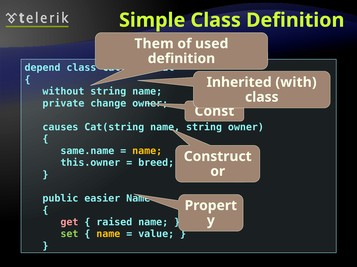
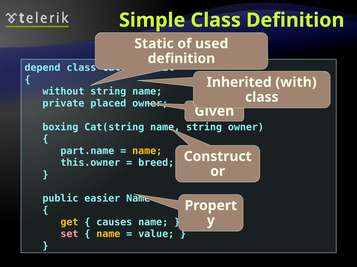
Them: Them -> Static
change: change -> placed
Const: Const -> Given
causes: causes -> boxing
same.name: same.name -> part.name
get colour: pink -> yellow
raised: raised -> causes
set colour: light green -> pink
